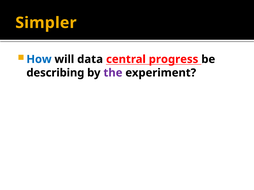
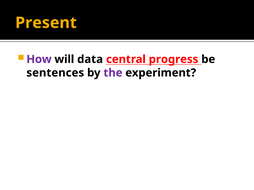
Simpler: Simpler -> Present
How colour: blue -> purple
describing: describing -> sentences
